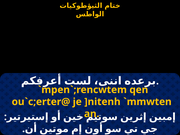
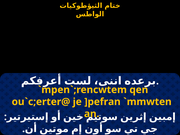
]nitenh: ]nitenh -> ]pefran
